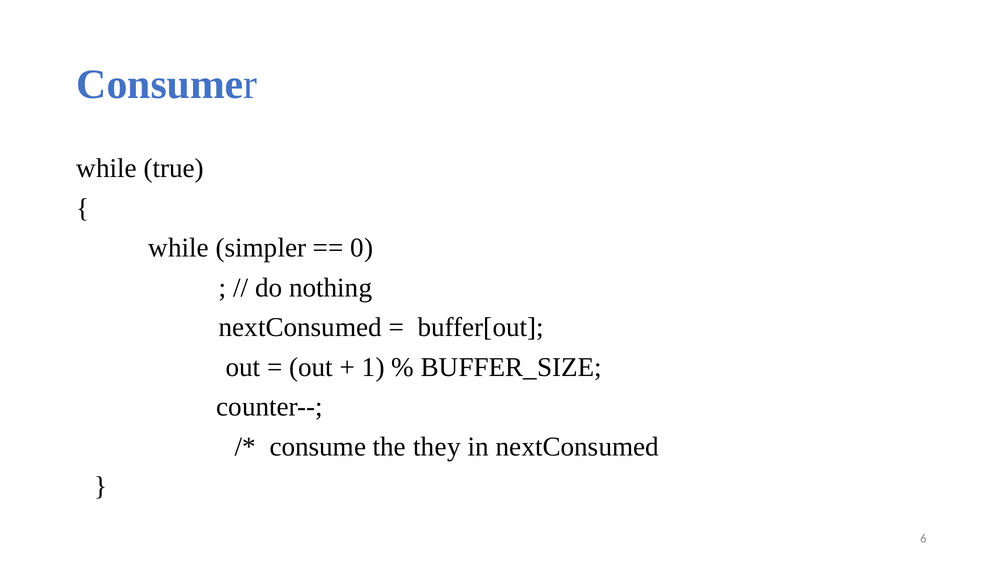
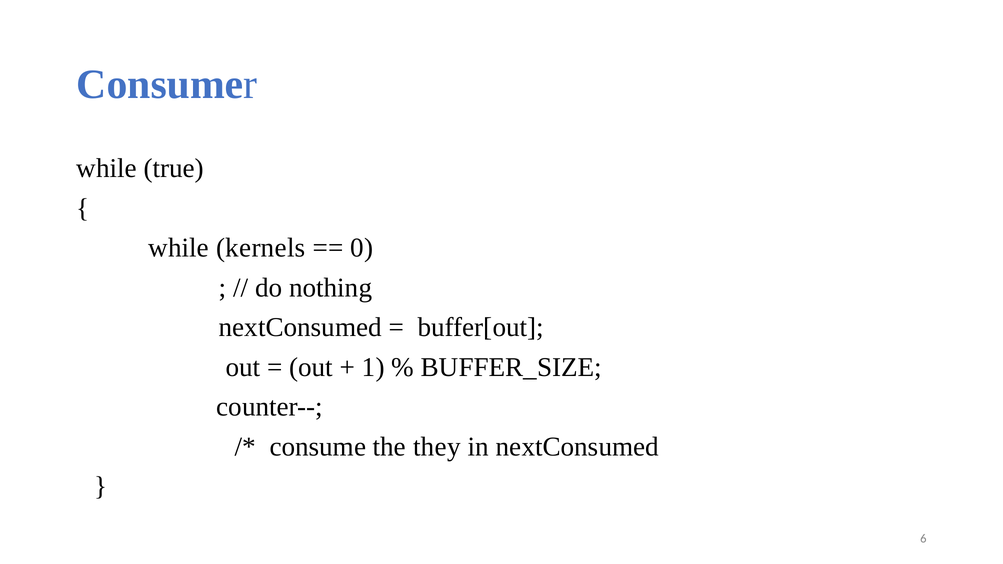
simpler: simpler -> kernels
